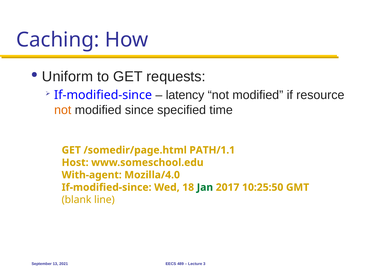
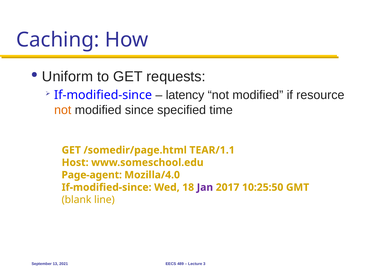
PATH/1.1: PATH/1.1 -> TEAR/1.1
With-agent: With-agent -> Page-agent
Jan colour: green -> purple
